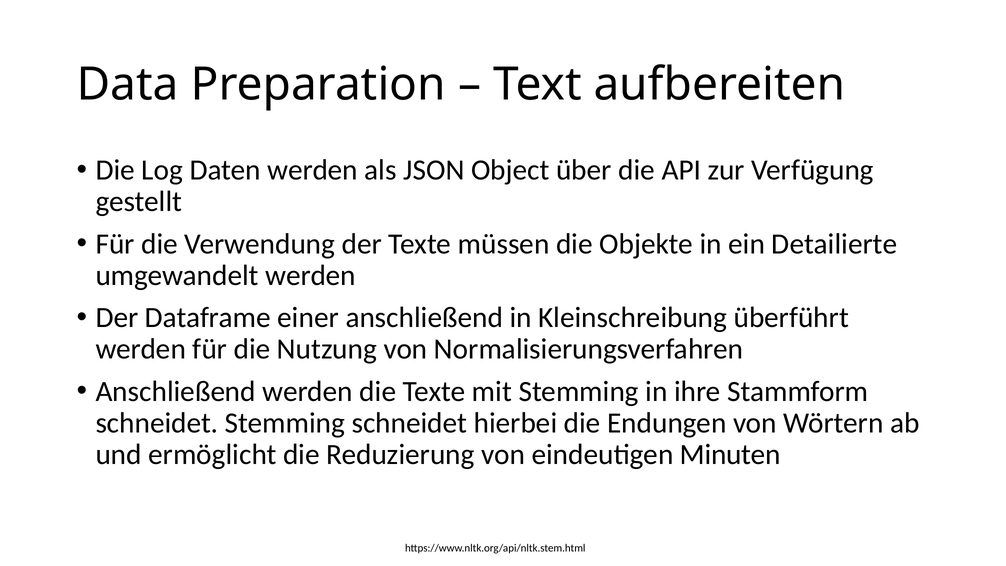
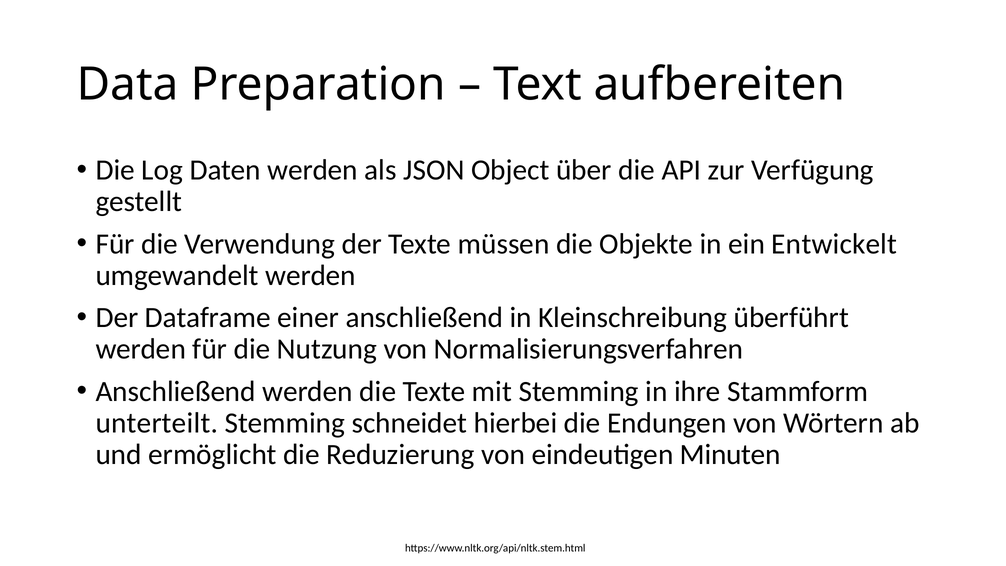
Detailierte: Detailierte -> Entwickelt
schneidet at (157, 423): schneidet -> unterteilt
